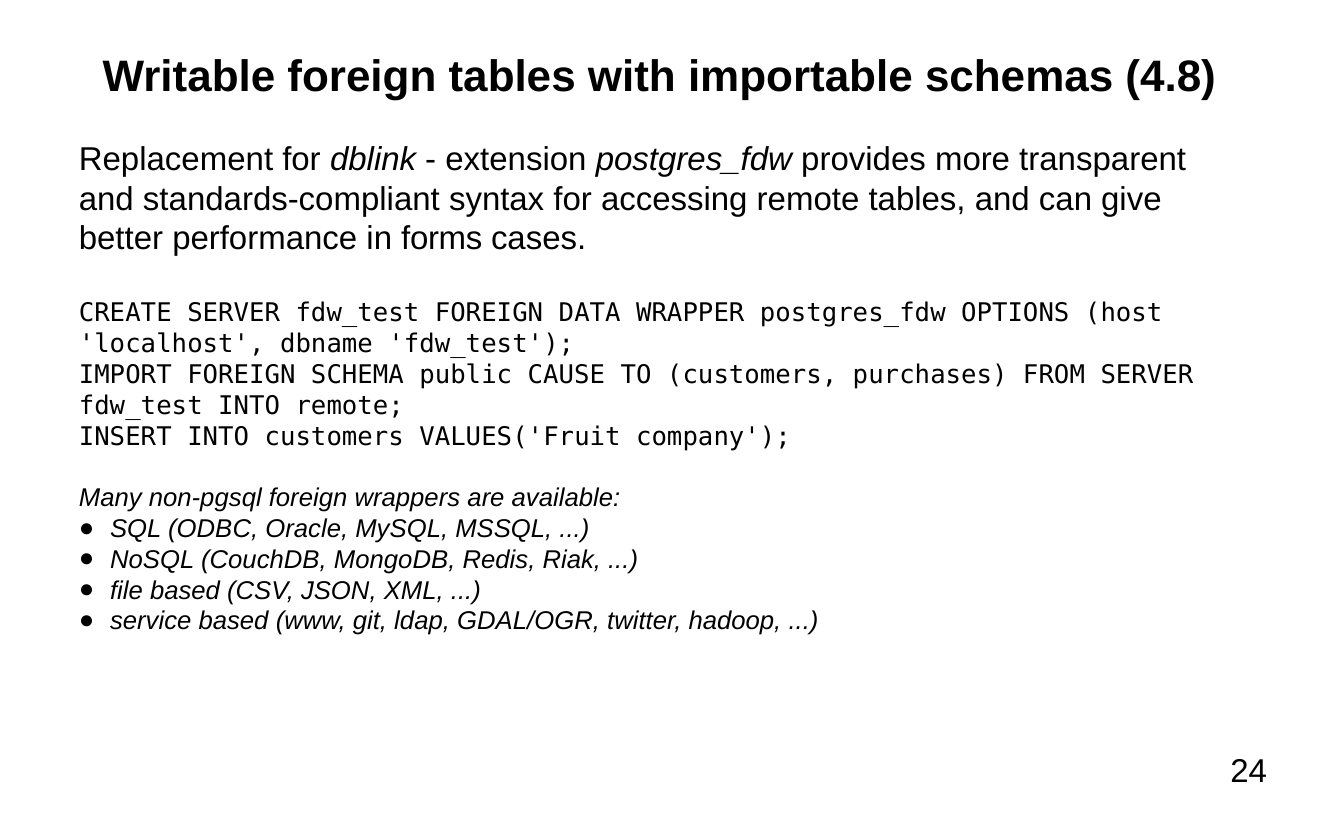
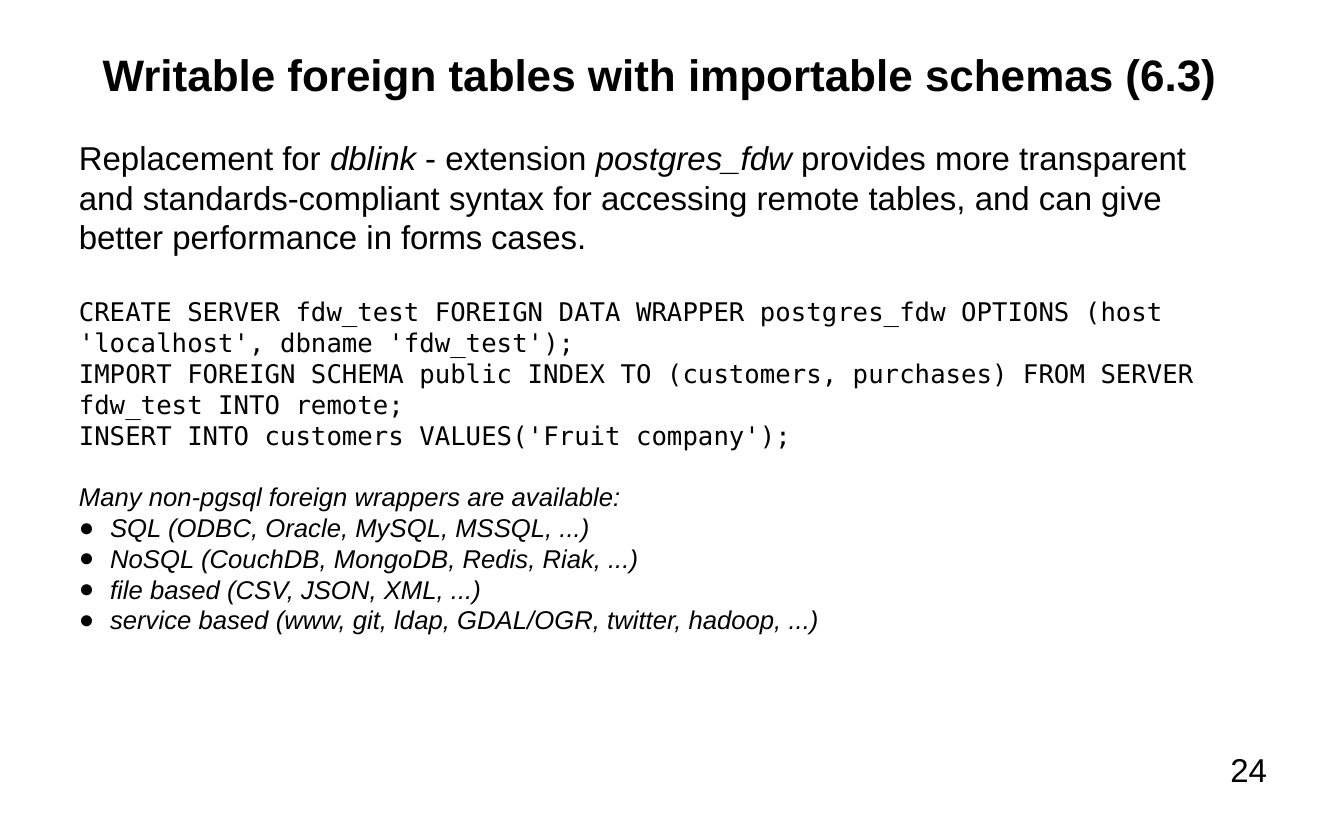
4.8: 4.8 -> 6.3
CAUSE: CAUSE -> INDEX
